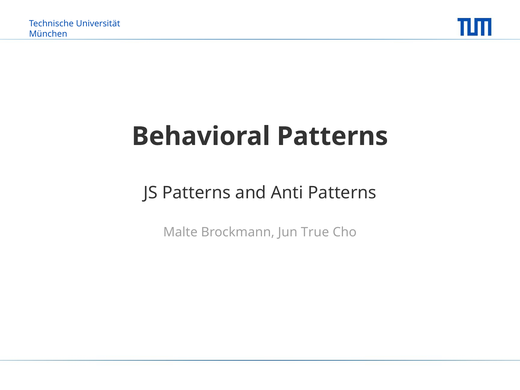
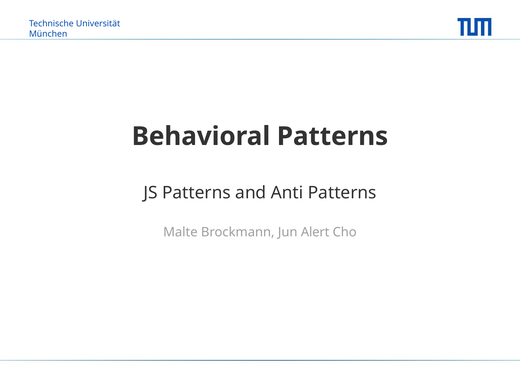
True: True -> Alert
